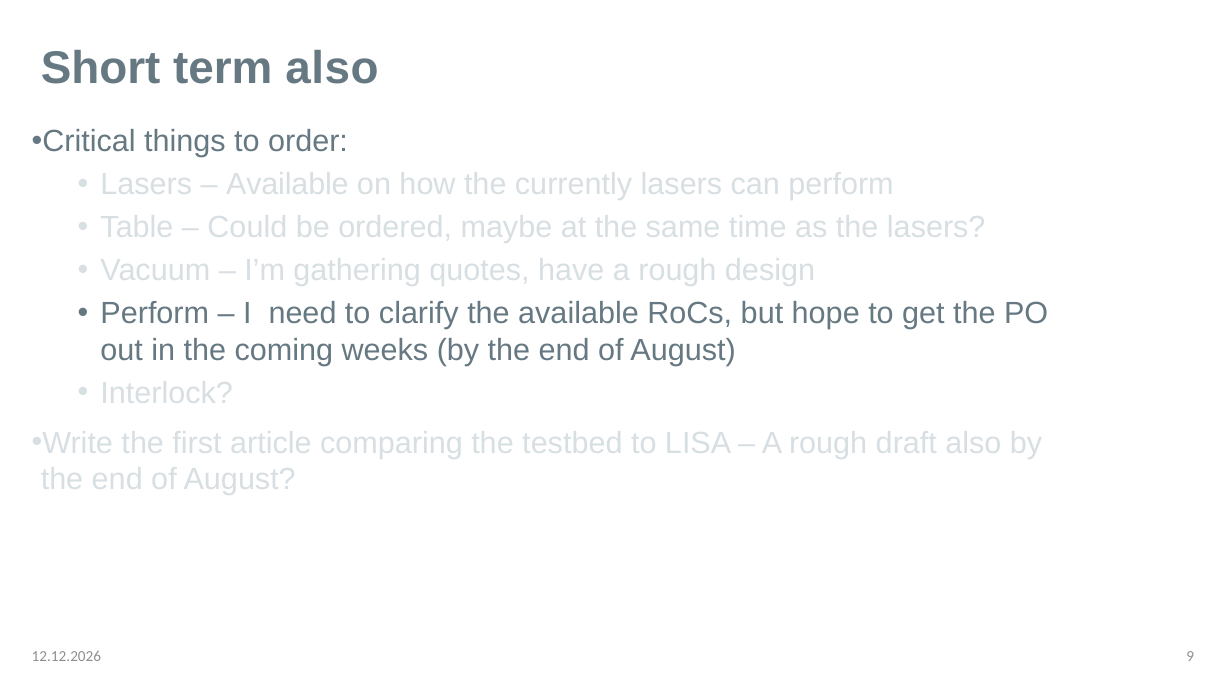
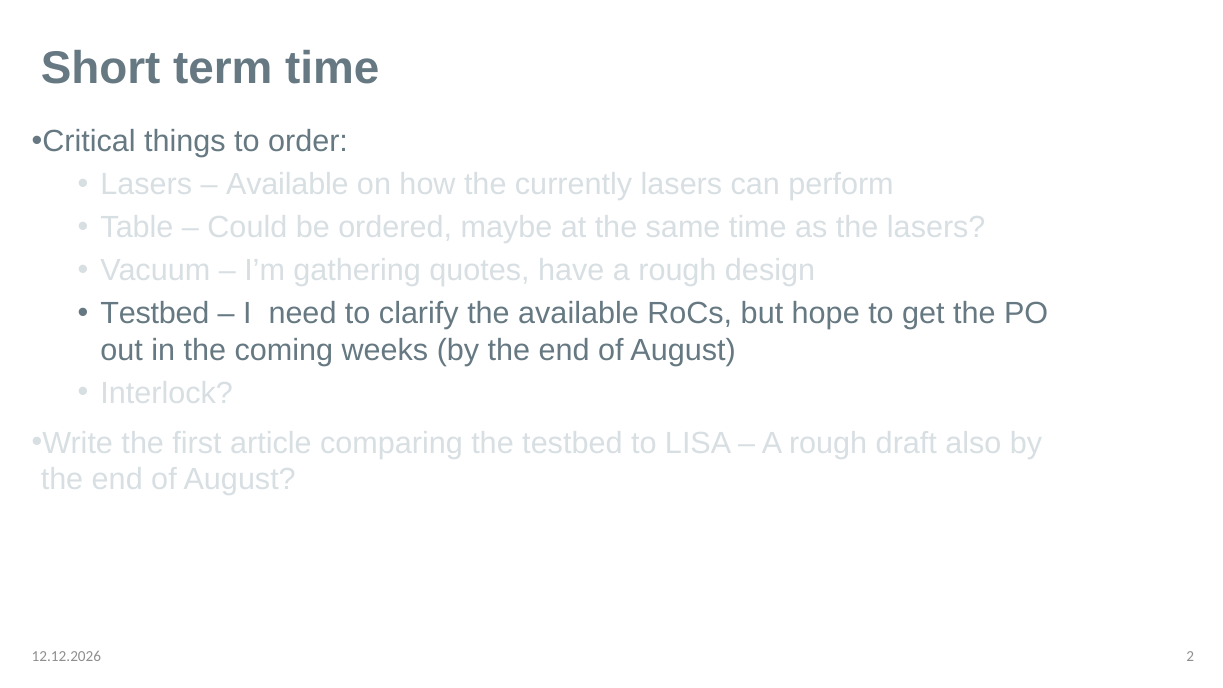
term also: also -> time
Perform at (155, 314): Perform -> Testbed
9: 9 -> 2
